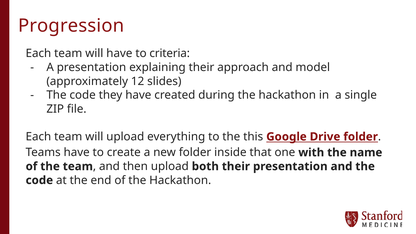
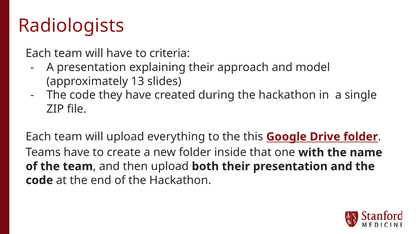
Progression: Progression -> Radiologists
12: 12 -> 13
